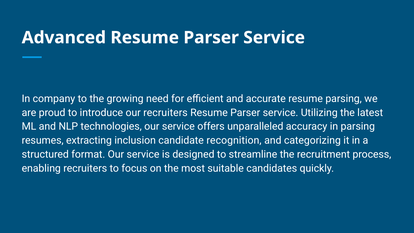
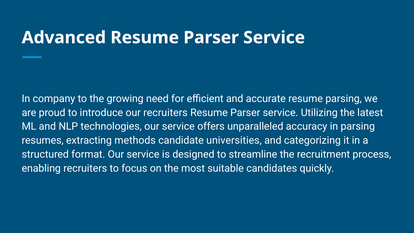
inclusion: inclusion -> methods
recognition: recognition -> universities
